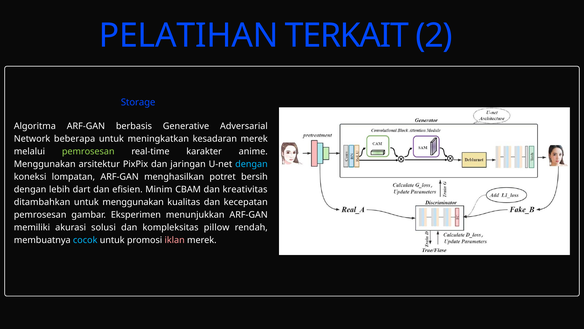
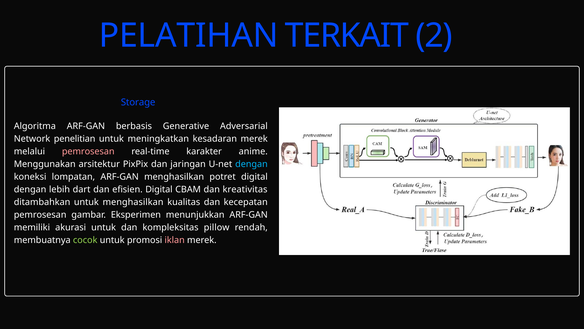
beberapa: beberapa -> penelitian
pemrosesan at (88, 151) colour: light green -> pink
potret bersih: bersih -> digital
efisien Minim: Minim -> Digital
untuk menggunakan: menggunakan -> menghasilkan
akurasi solusi: solusi -> untuk
cocok colour: light blue -> light green
